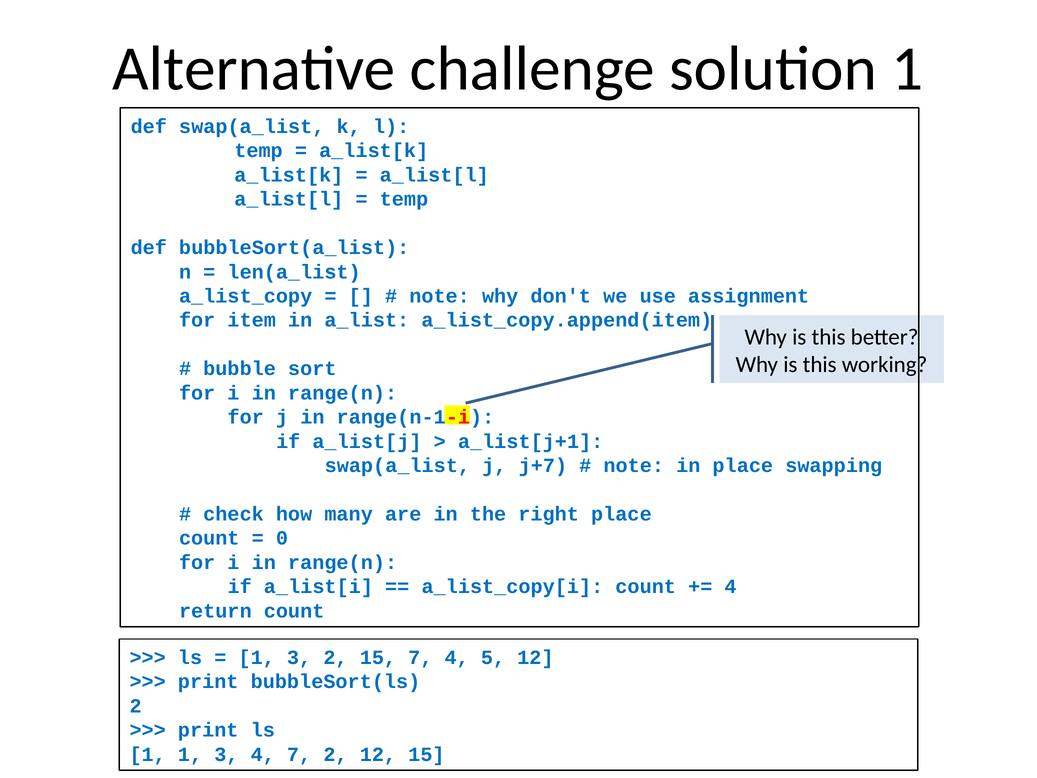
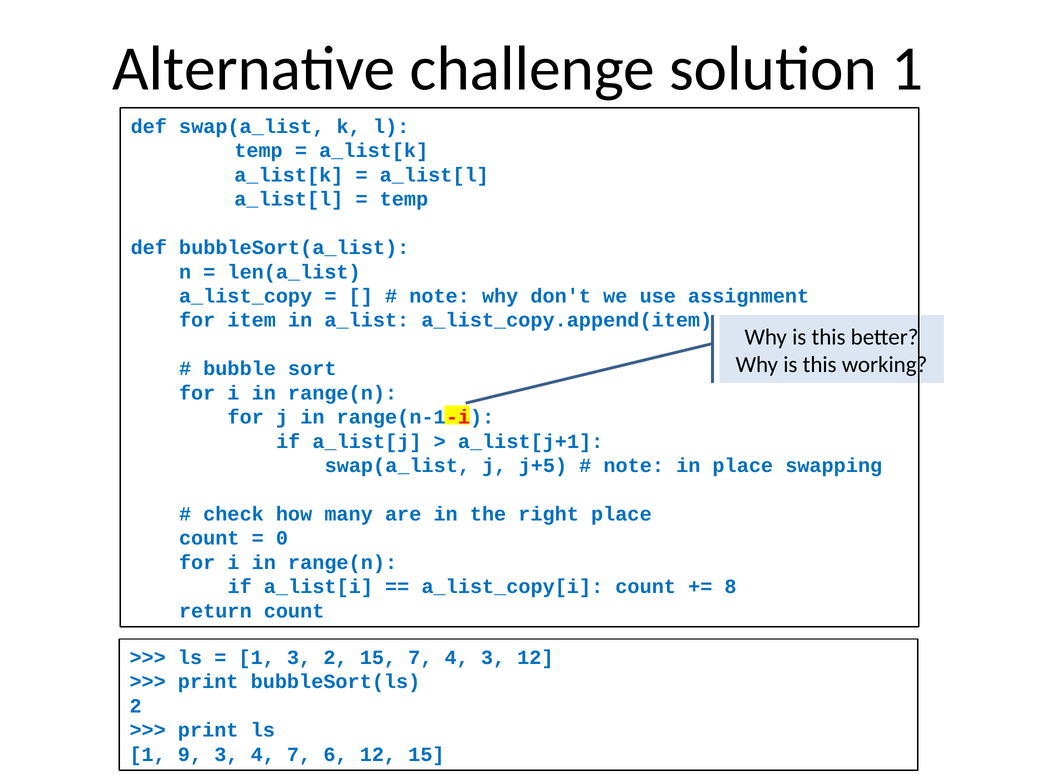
j+7: j+7 -> j+5
4 at (731, 587): 4 -> 8
4 5: 5 -> 3
1 1: 1 -> 9
7 2: 2 -> 6
